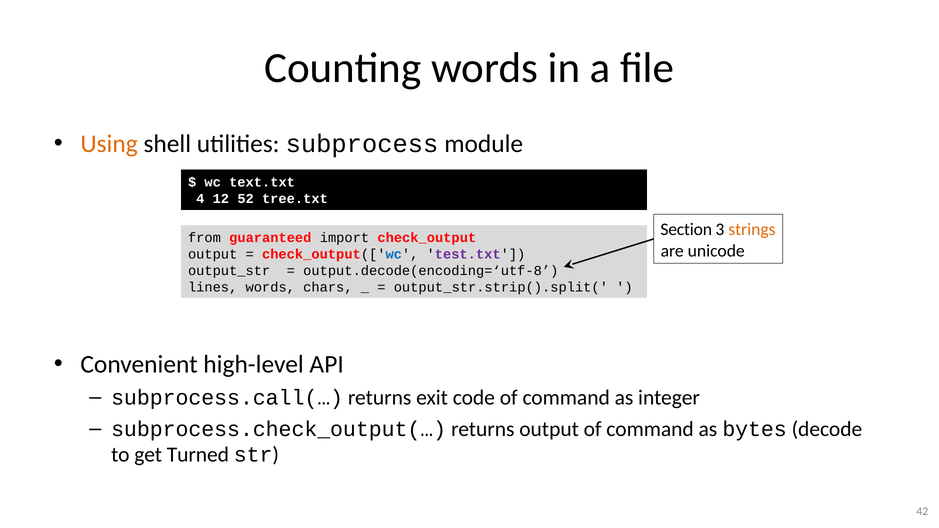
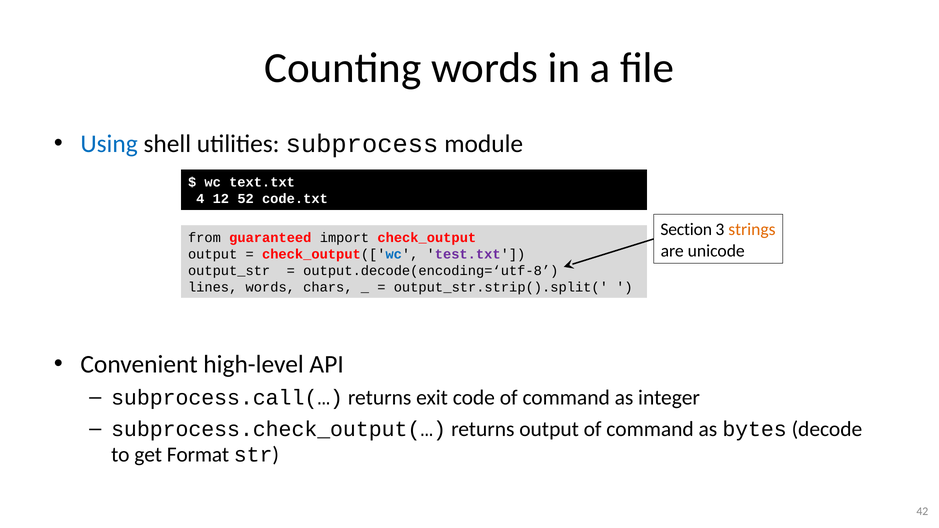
Using colour: orange -> blue
tree.txt: tree.txt -> code.txt
Turned: Turned -> Format
